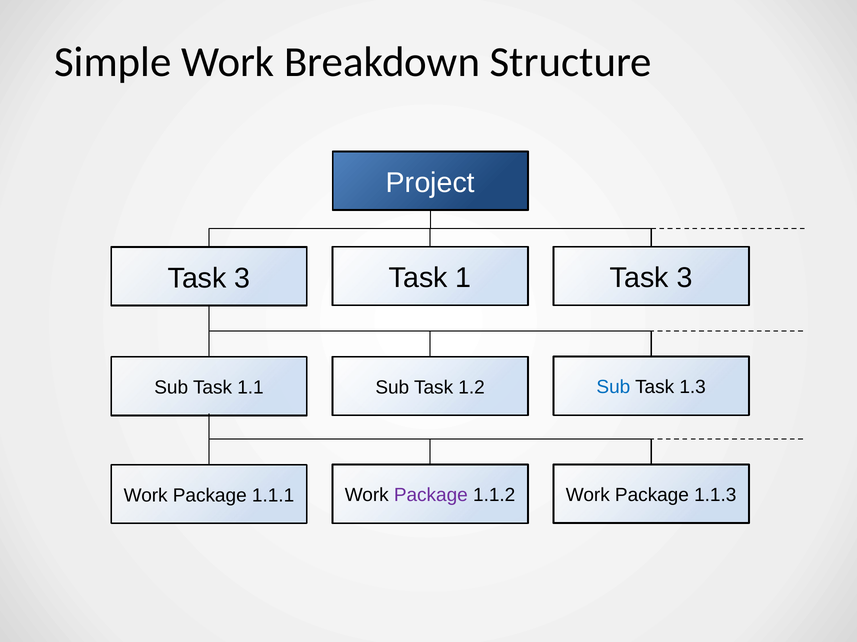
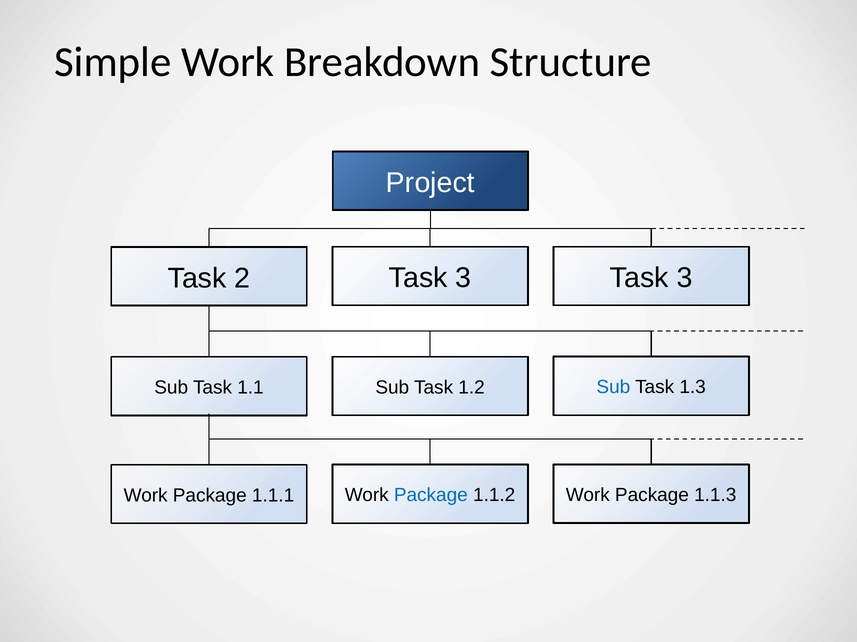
3 at (242, 278): 3 -> 2
1 at (463, 278): 1 -> 3
Package at (431, 496) colour: purple -> blue
